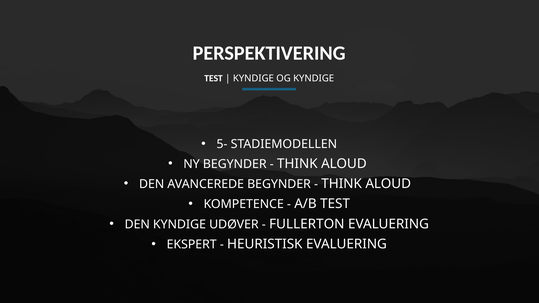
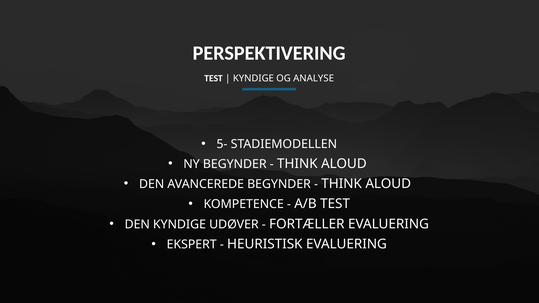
OG KYNDIGE: KYNDIGE -> ANALYSE
FULLERTON: FULLERTON -> FORTÆLLER
